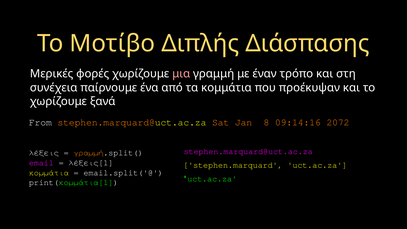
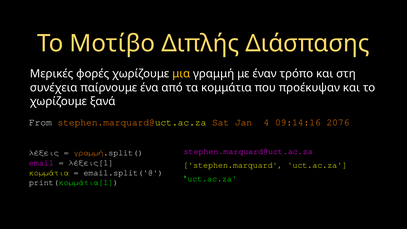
μια colour: pink -> yellow
8: 8 -> 4
2072: 2072 -> 2076
